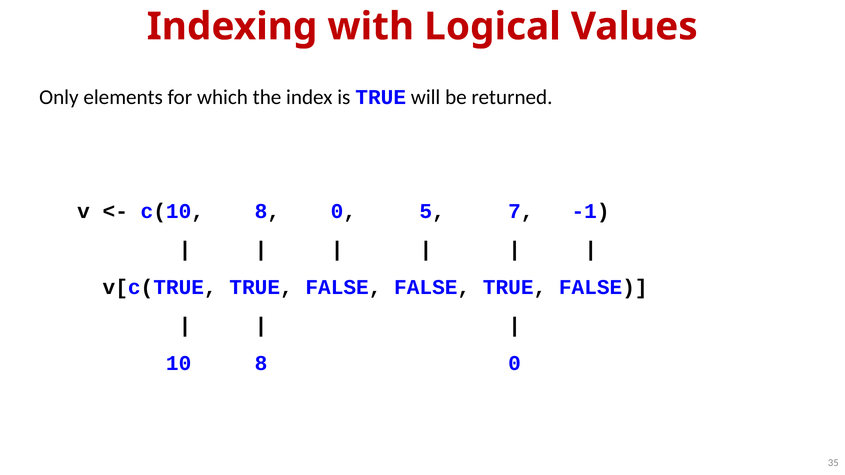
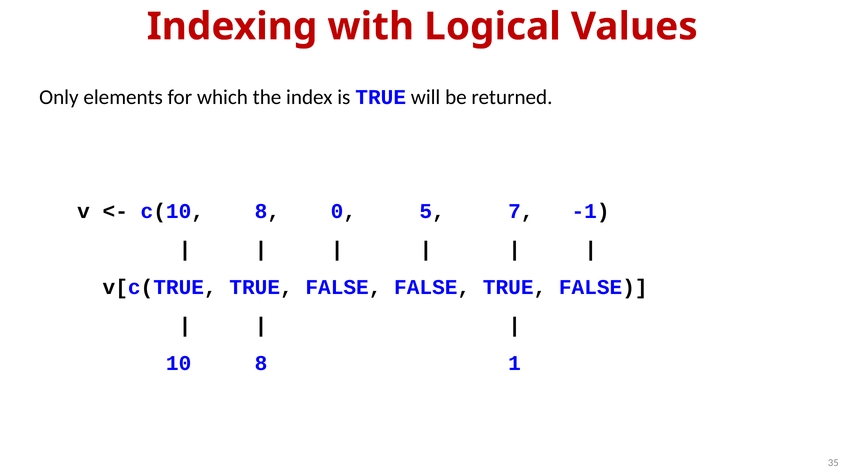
10 8 0: 0 -> 1
